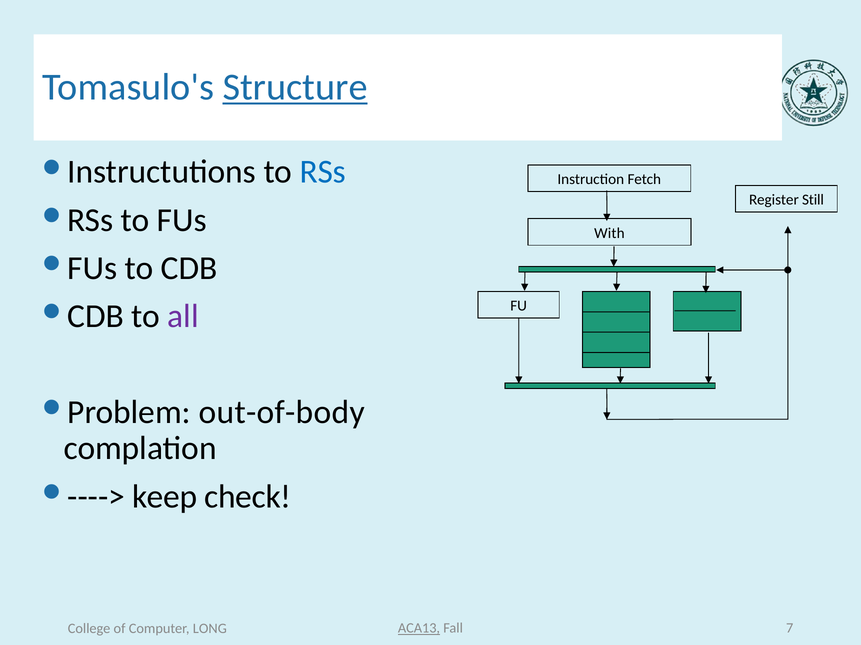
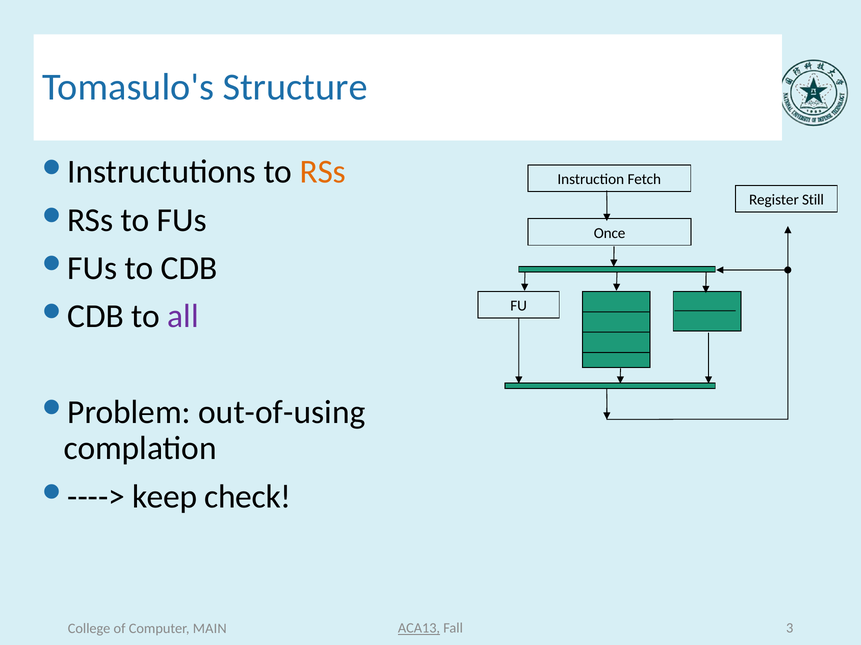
Structure underline: present -> none
RSs colour: blue -> orange
With: With -> Once
out-of-body: out-of-body -> out-of-using
7: 7 -> 3
LONG: LONG -> MAIN
